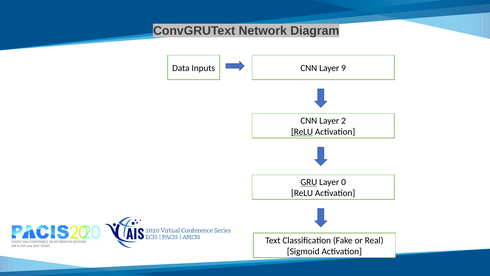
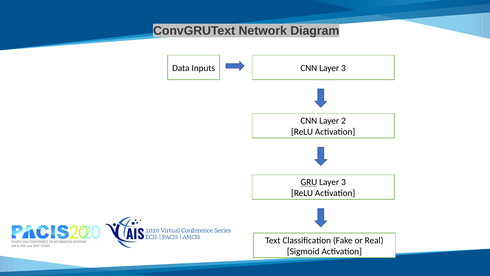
CNN Layer 9: 9 -> 3
ReLU at (302, 132) underline: present -> none
0 at (344, 182): 0 -> 3
